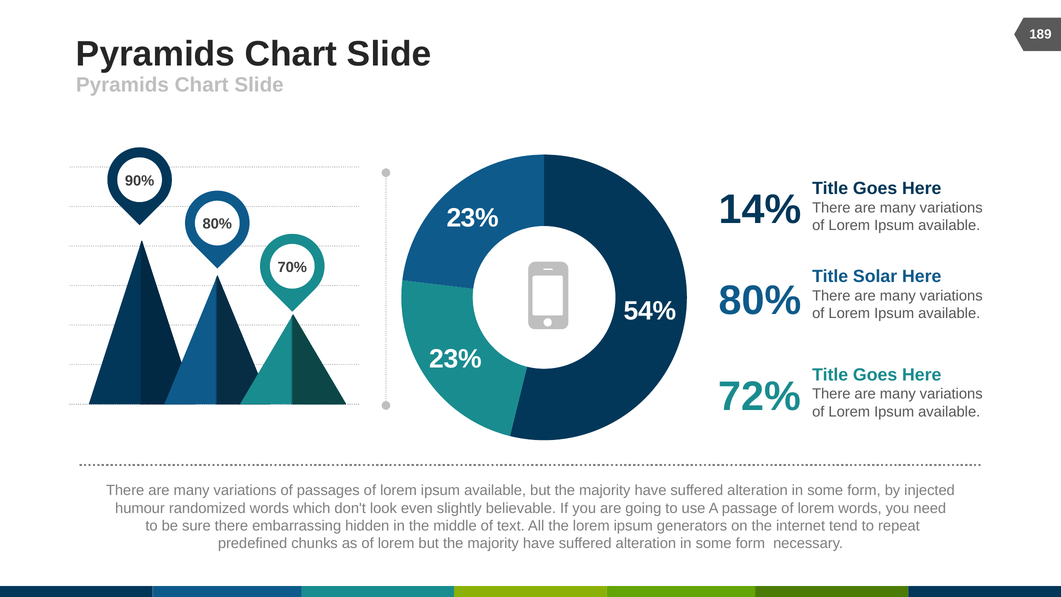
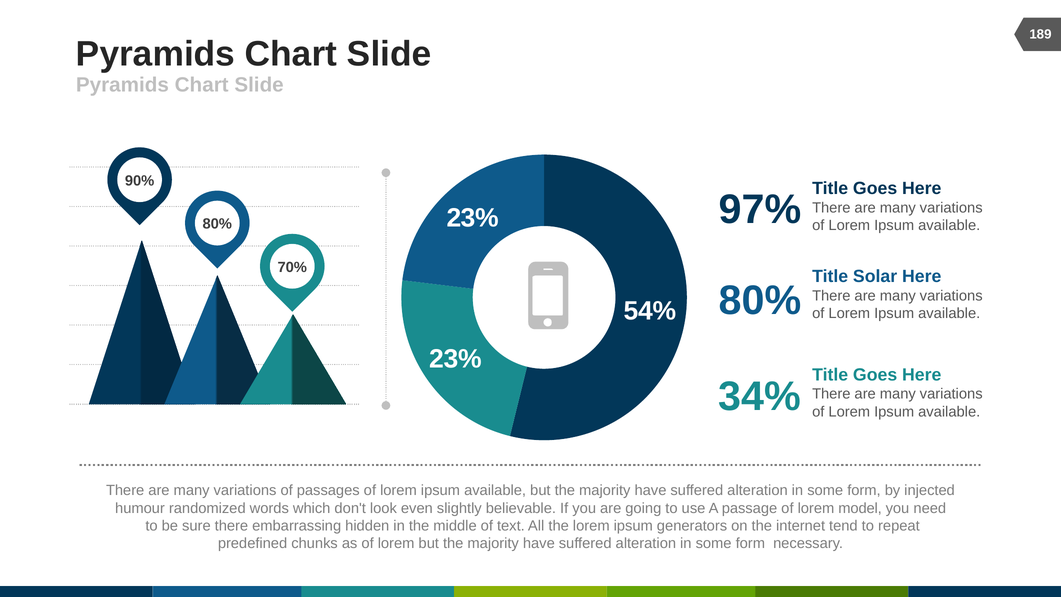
14%: 14% -> 97%
72%: 72% -> 34%
lorem words: words -> model
